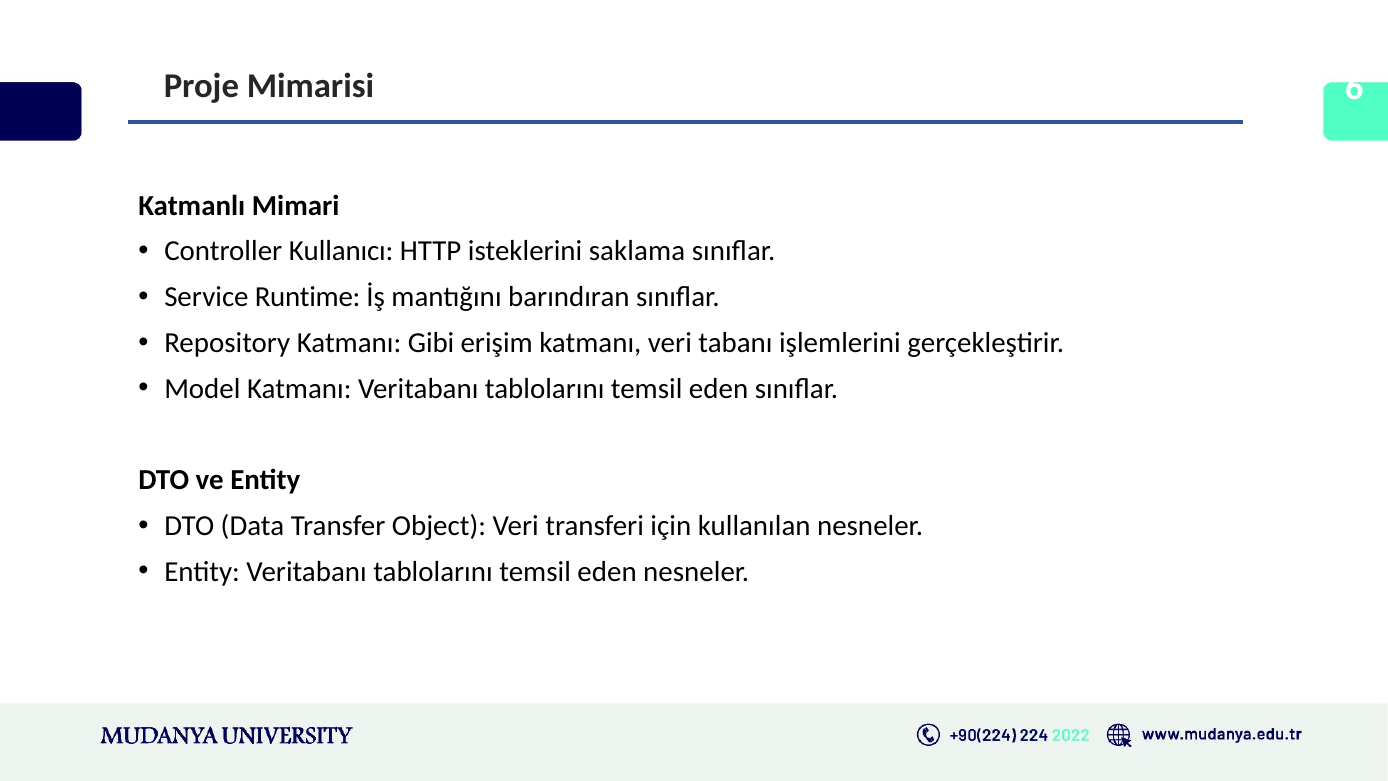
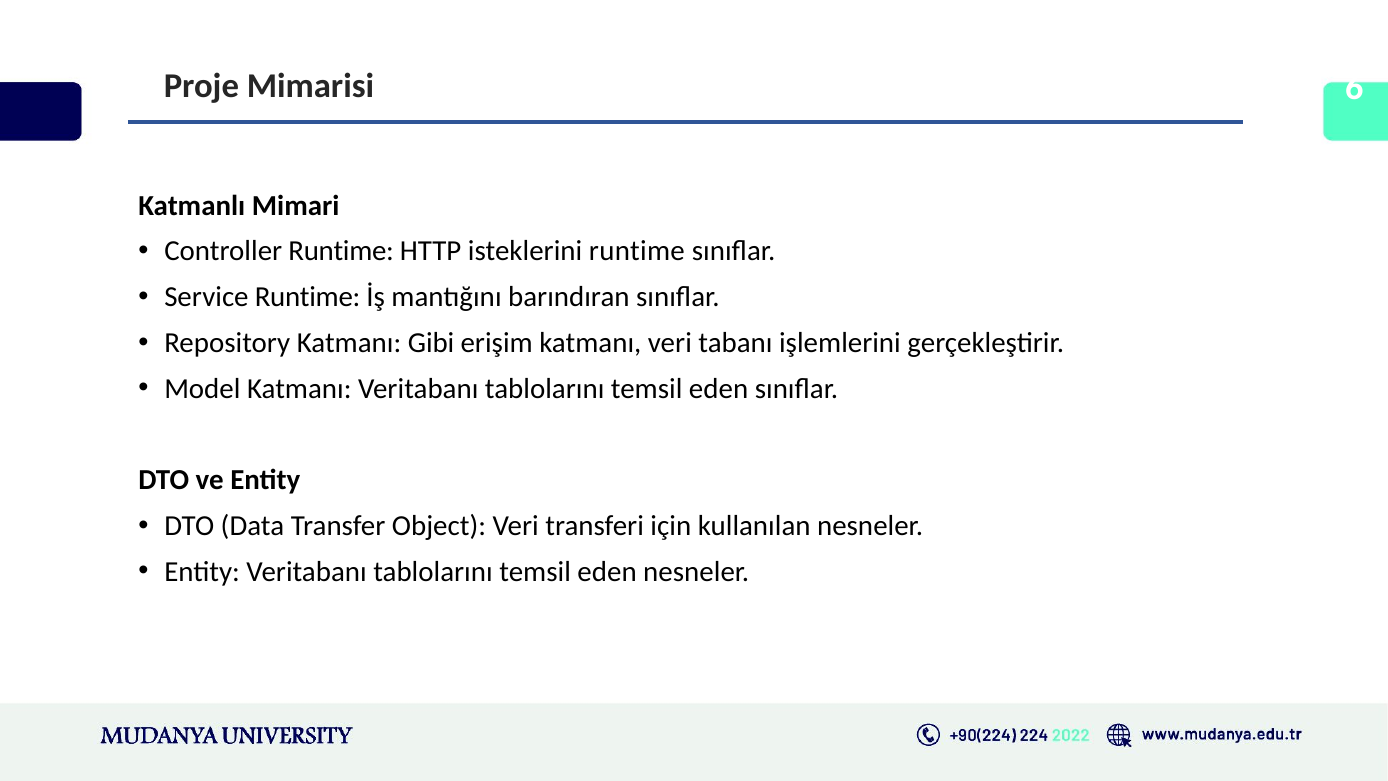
Controller Kullanıcı: Kullanıcı -> Runtime
isteklerini saklama: saklama -> runtime
